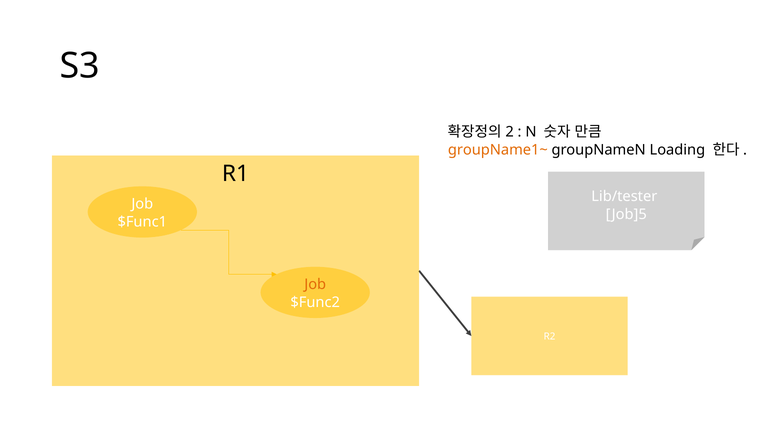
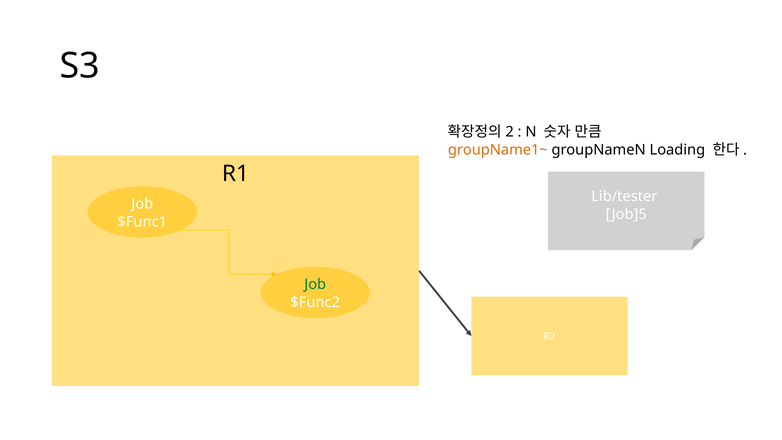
Job at (315, 285) colour: orange -> green
